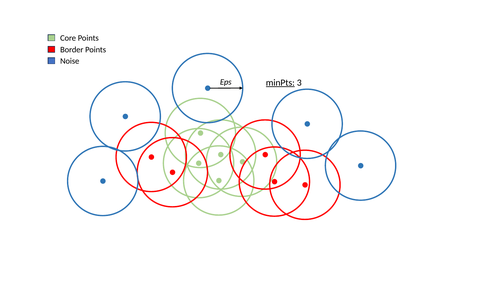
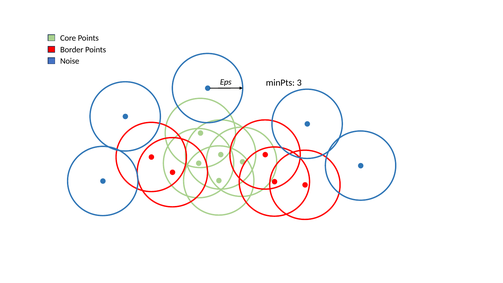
minPts underline: present -> none
